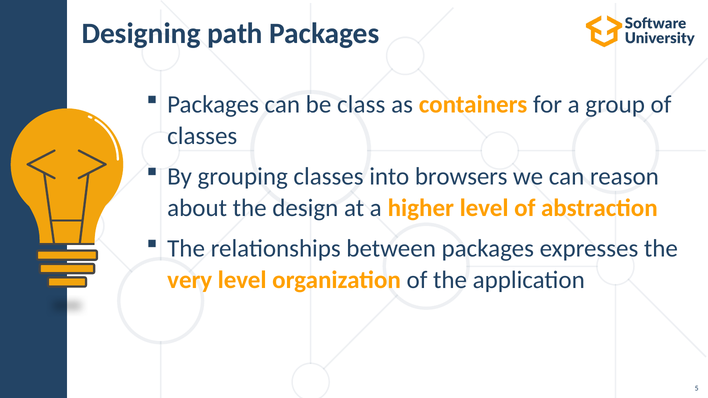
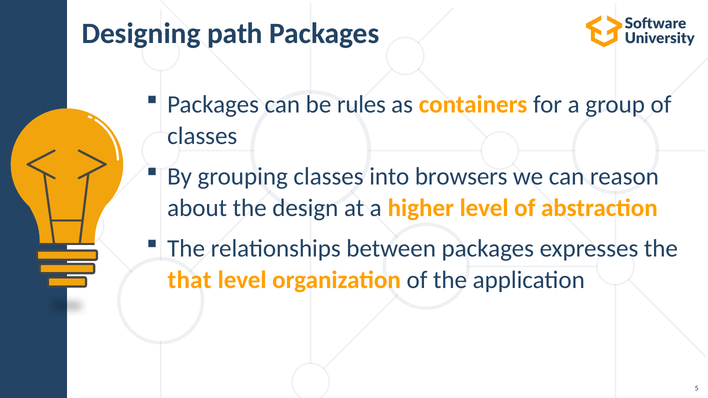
class: class -> rules
very: very -> that
